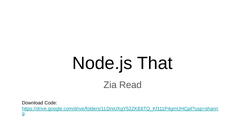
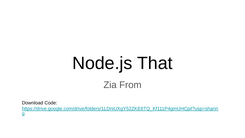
Read: Read -> From
